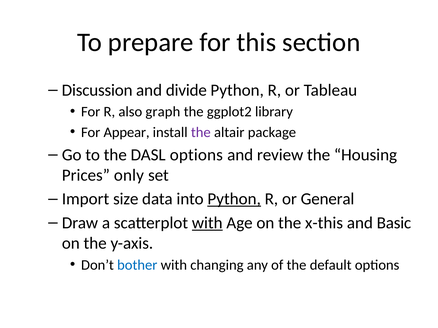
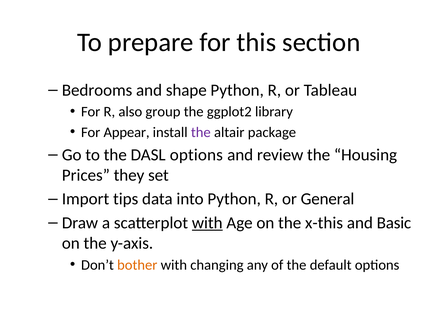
Discussion: Discussion -> Bedrooms
divide: divide -> shape
graph: graph -> group
only: only -> they
size: size -> tips
Python at (234, 199) underline: present -> none
bother colour: blue -> orange
